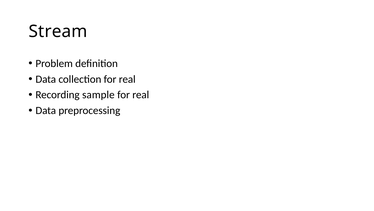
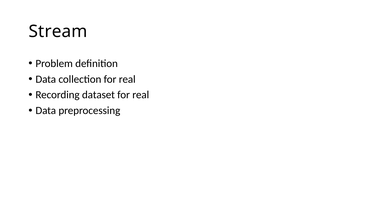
sample: sample -> dataset
